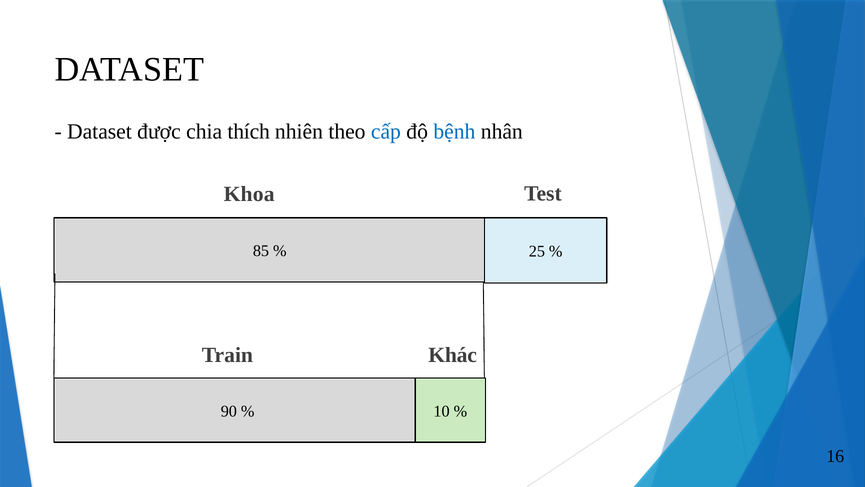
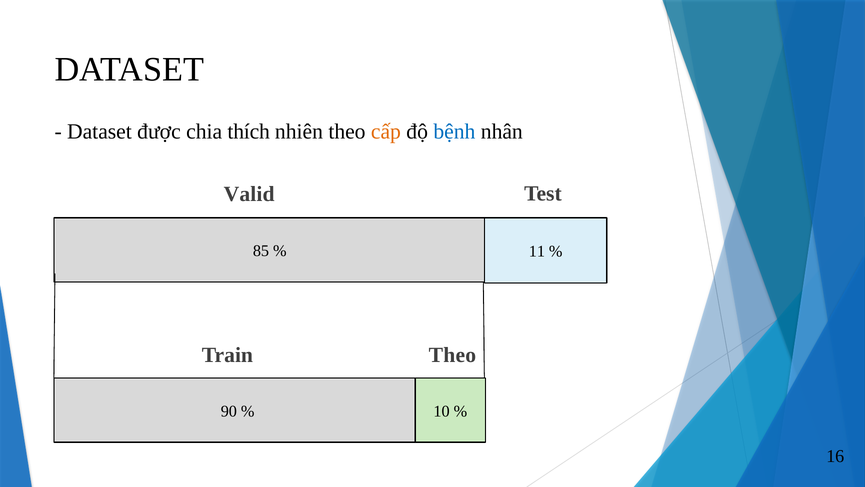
cấp colour: blue -> orange
Khoa: Khoa -> Valid
25: 25 -> 11
Train Khác: Khác -> Theo
